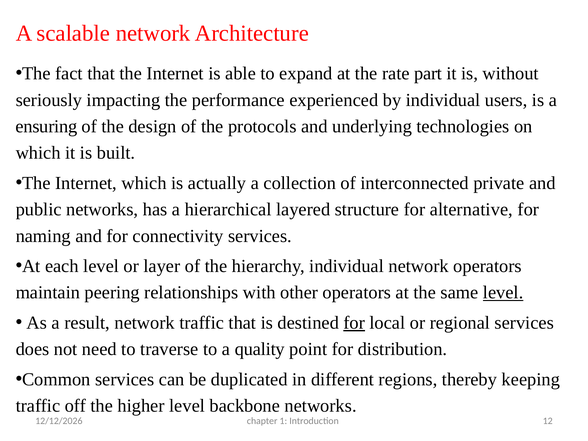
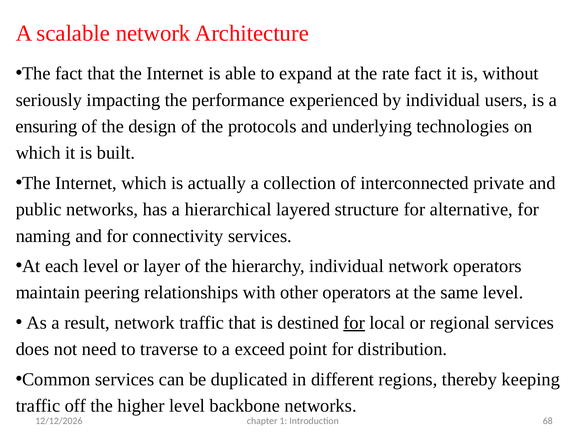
rate part: part -> fact
level at (503, 293) underline: present -> none
quality: quality -> exceed
12: 12 -> 68
